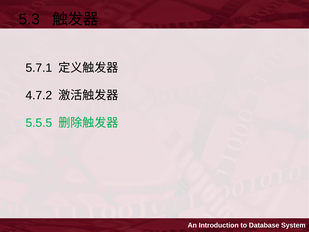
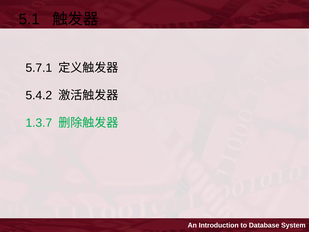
5.3: 5.3 -> 5.1
4.7.2: 4.7.2 -> 5.4.2
5.5.5: 5.5.5 -> 1.3.7
